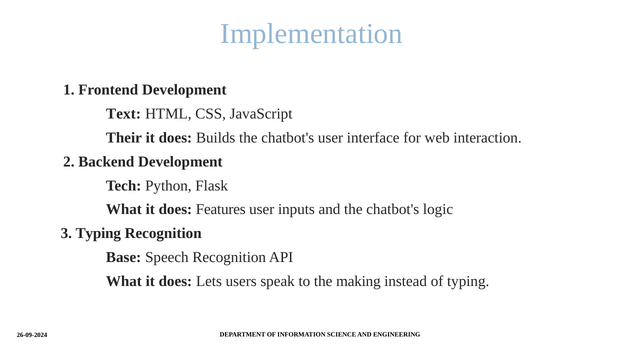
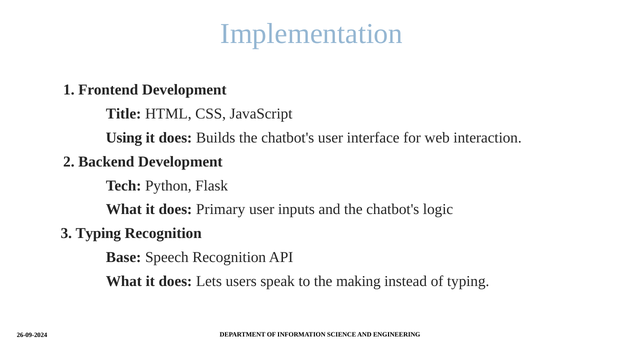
Text: Text -> Title
Their: Their -> Using
Features: Features -> Primary
